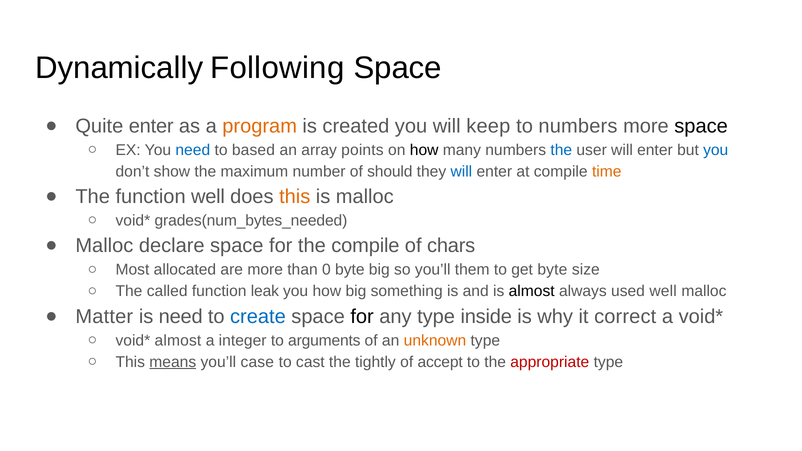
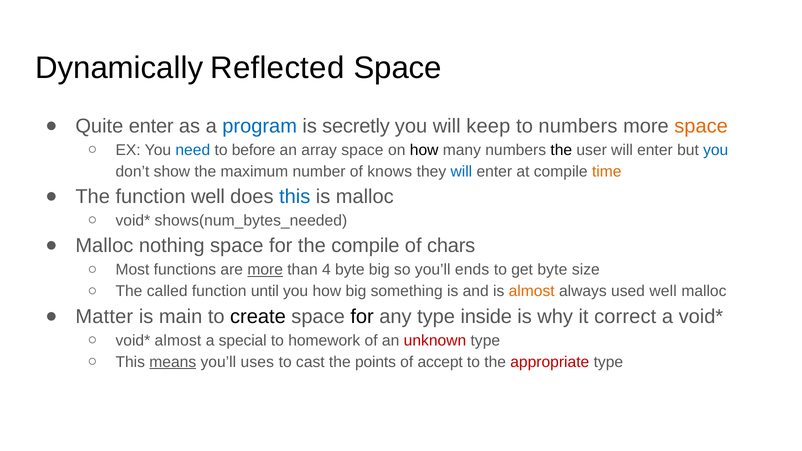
Following: Following -> Reflected
program colour: orange -> blue
created: created -> secretly
space at (701, 126) colour: black -> orange
based: based -> before
array points: points -> space
the at (561, 150) colour: blue -> black
should: should -> knows
this at (295, 197) colour: orange -> blue
grades(num_bytes_needed: grades(num_bytes_needed -> shows(num_bytes_needed
declare: declare -> nothing
allocated: allocated -> functions
more at (265, 270) underline: none -> present
0: 0 -> 4
them: them -> ends
leak: leak -> until
almost at (532, 291) colour: black -> orange
is need: need -> main
create colour: blue -> black
integer: integer -> special
arguments: arguments -> homework
unknown colour: orange -> red
case: case -> uses
tightly: tightly -> points
